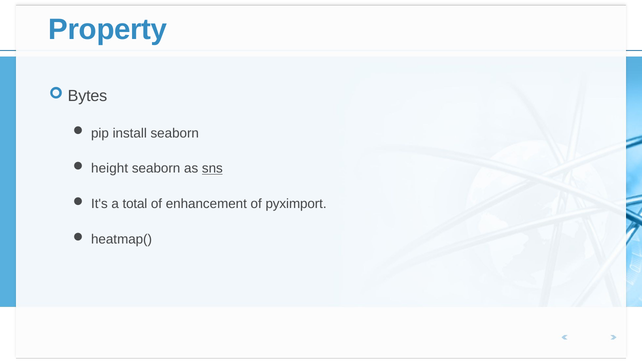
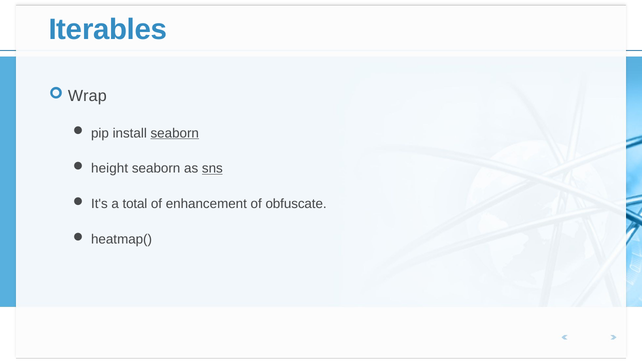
Property: Property -> Iterables
Bytes: Bytes -> Wrap
seaborn at (175, 133) underline: none -> present
pyximport: pyximport -> obfuscate
